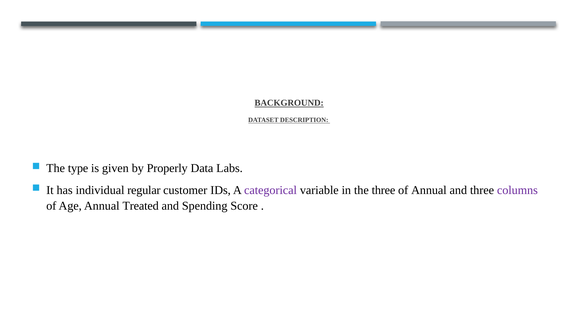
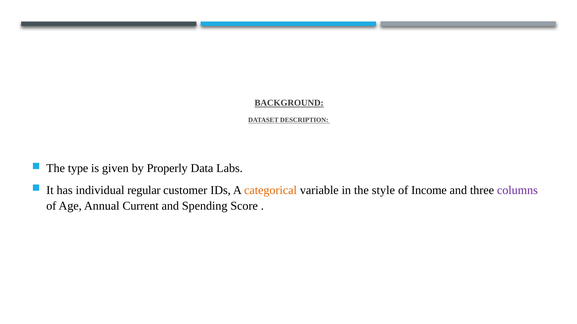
categorical colour: purple -> orange
the three: three -> style
of Annual: Annual -> Income
Treated: Treated -> Current
